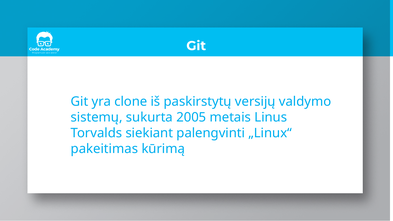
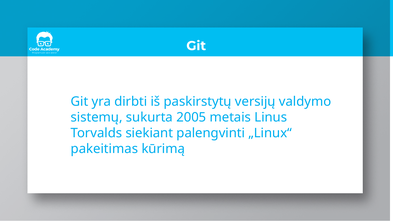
clone: clone -> dirbti
